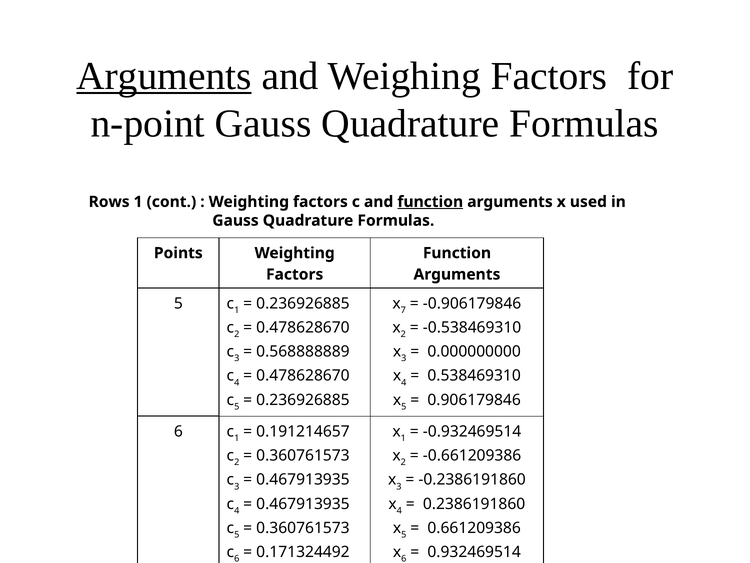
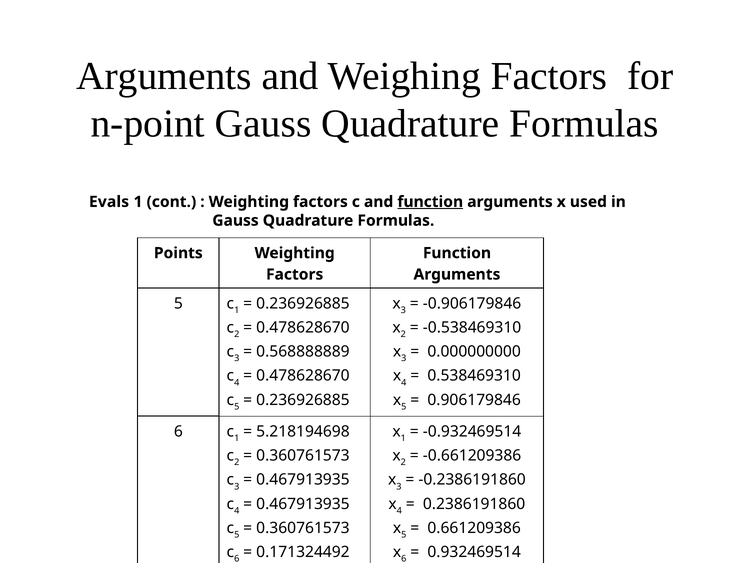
Arguments at (164, 76) underline: present -> none
Rows: Rows -> Evals
7 at (403, 310): 7 -> 3
0.191214657: 0.191214657 -> 5.218194698
